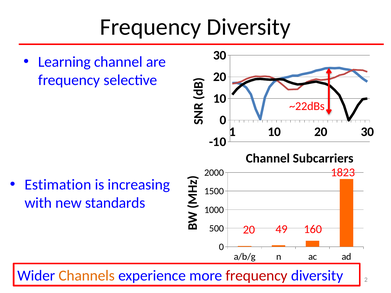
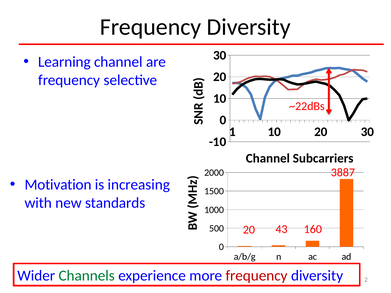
1823: 1823 -> 3887
Estimation: Estimation -> Motivation
49: 49 -> 43
Channels colour: orange -> green
